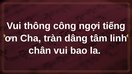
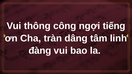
chân: chân -> đàng
